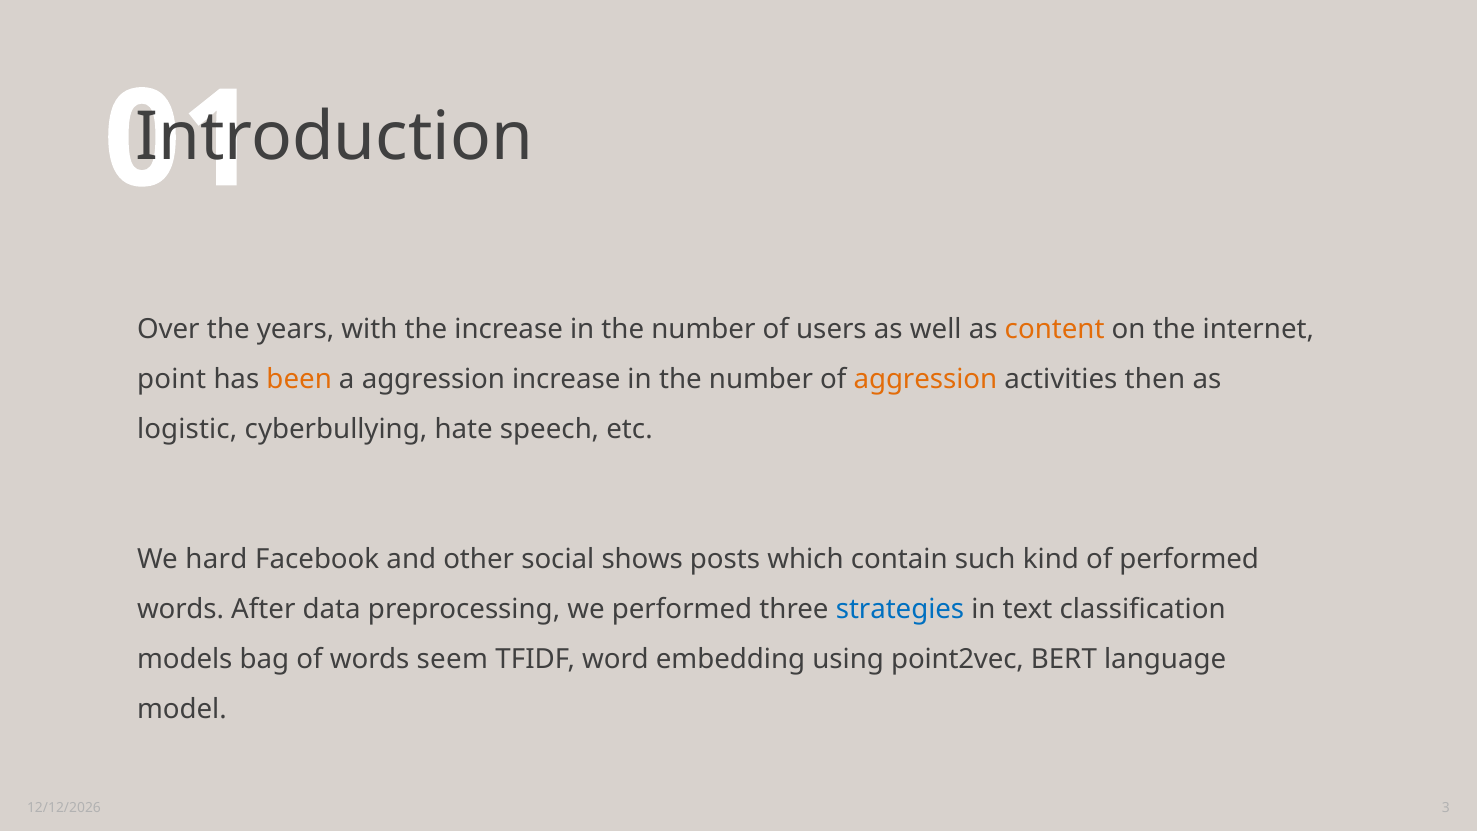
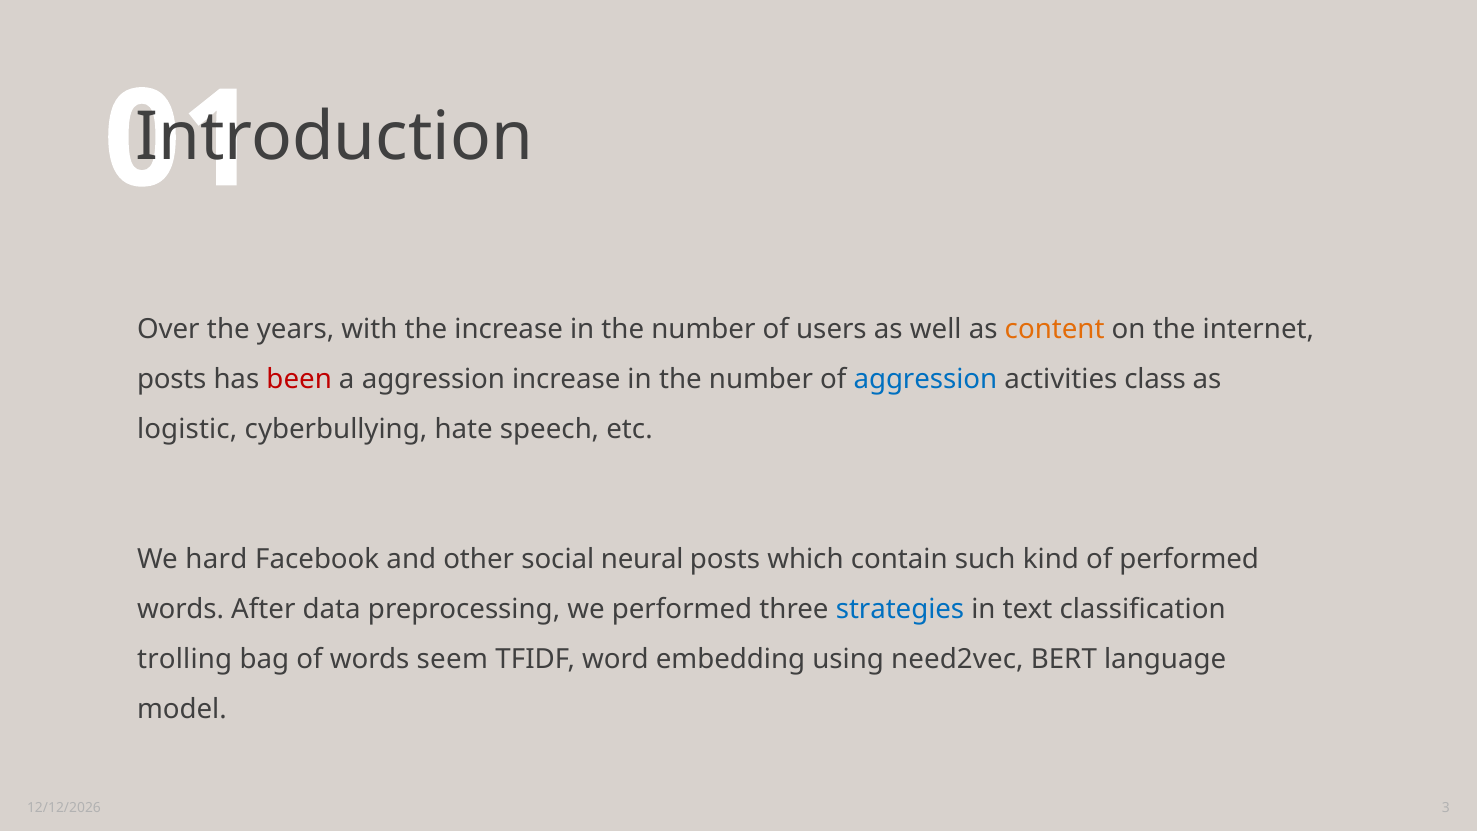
point at (172, 379): point -> posts
been colour: orange -> red
aggression at (925, 379) colour: orange -> blue
then: then -> class
shows: shows -> neural
models: models -> trolling
point2vec: point2vec -> need2vec
